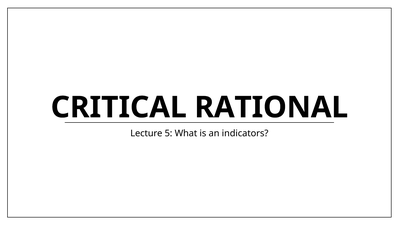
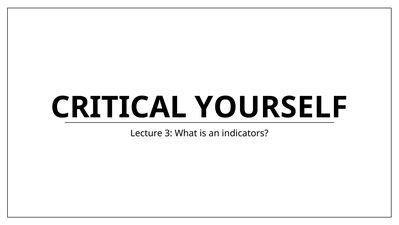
RATIONAL: RATIONAL -> YOURSELF
5: 5 -> 3
